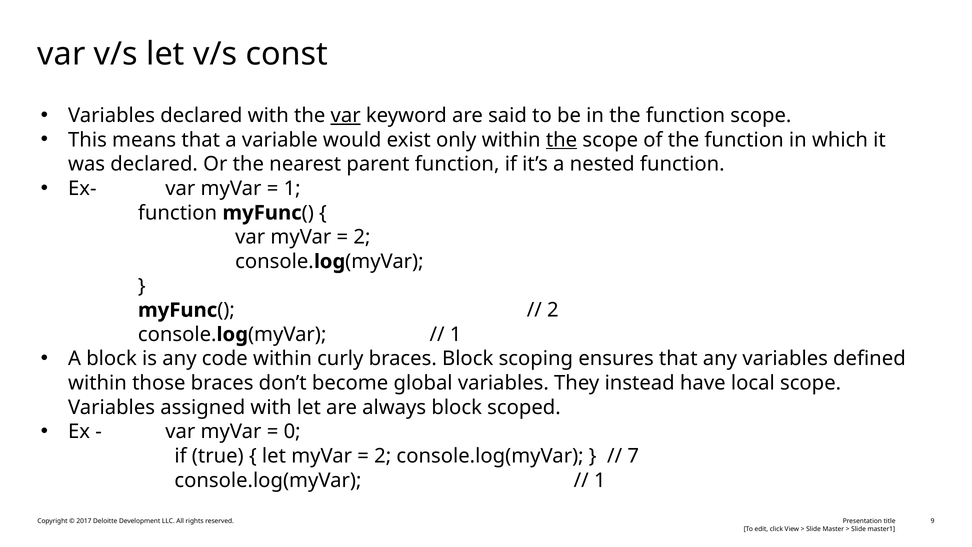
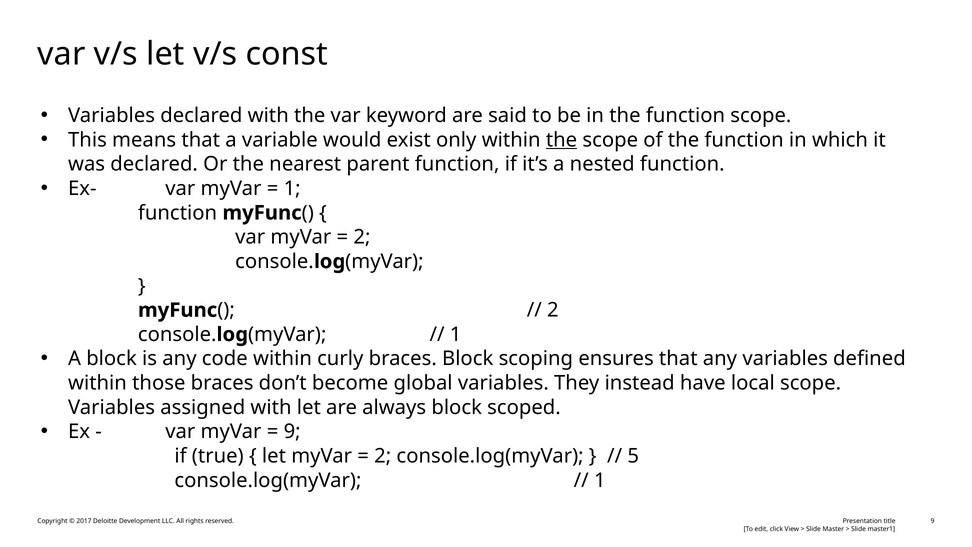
var at (346, 116) underline: present -> none
0 at (292, 432): 0 -> 9
7: 7 -> 5
